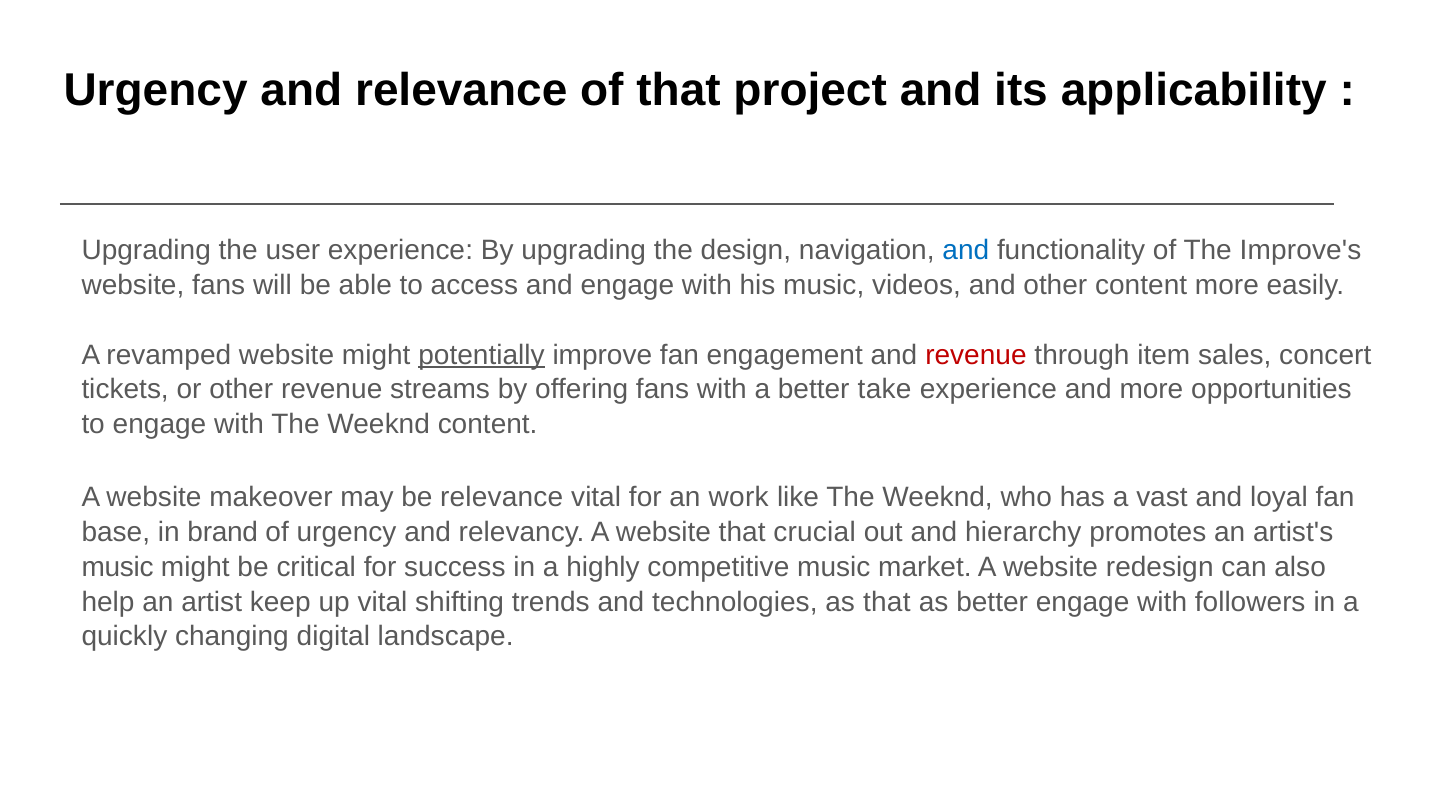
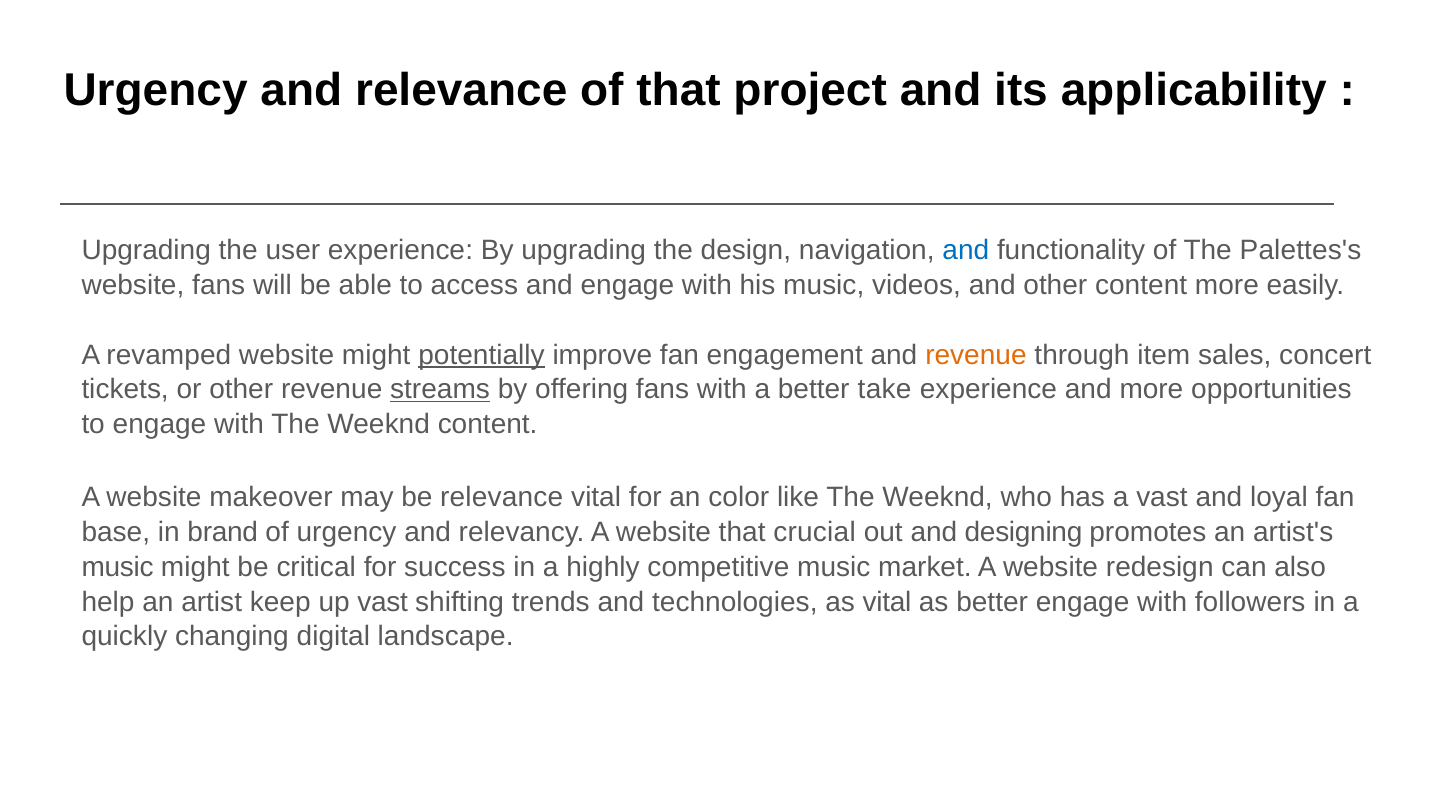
Improve's: Improve's -> Palettes's
revenue at (976, 355) colour: red -> orange
streams underline: none -> present
work: work -> color
hierarchy: hierarchy -> designing
up vital: vital -> vast
as that: that -> vital
